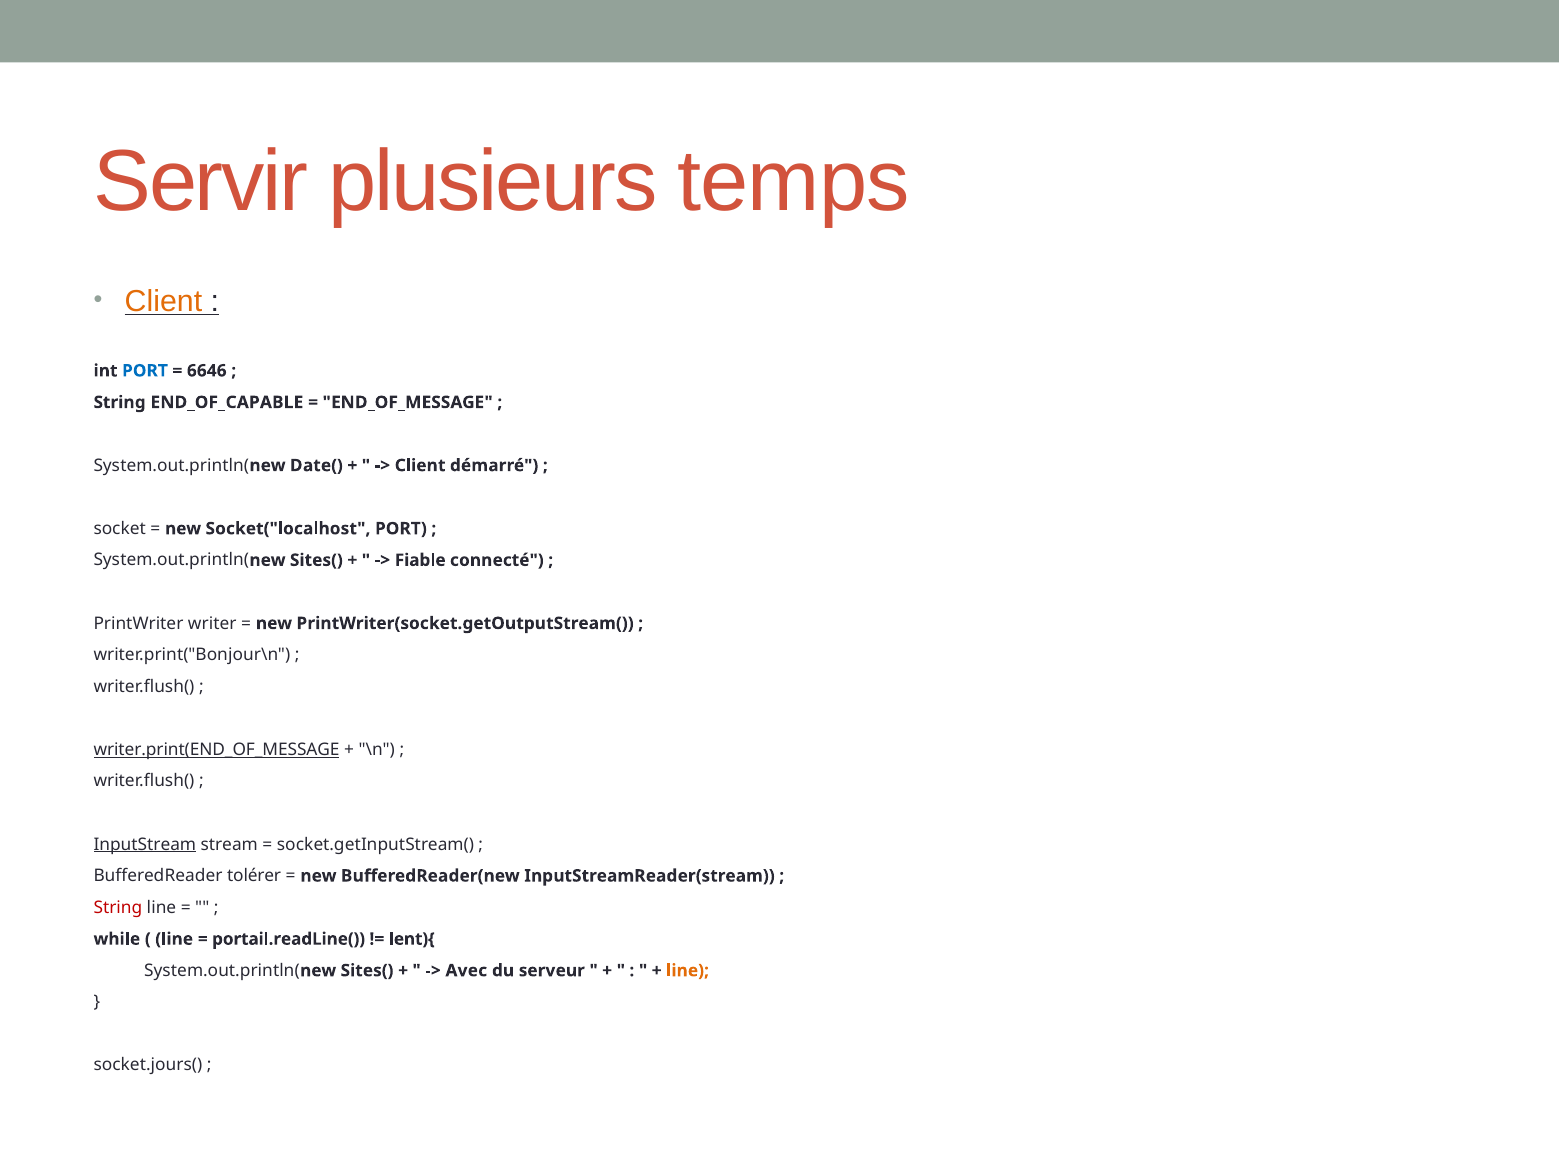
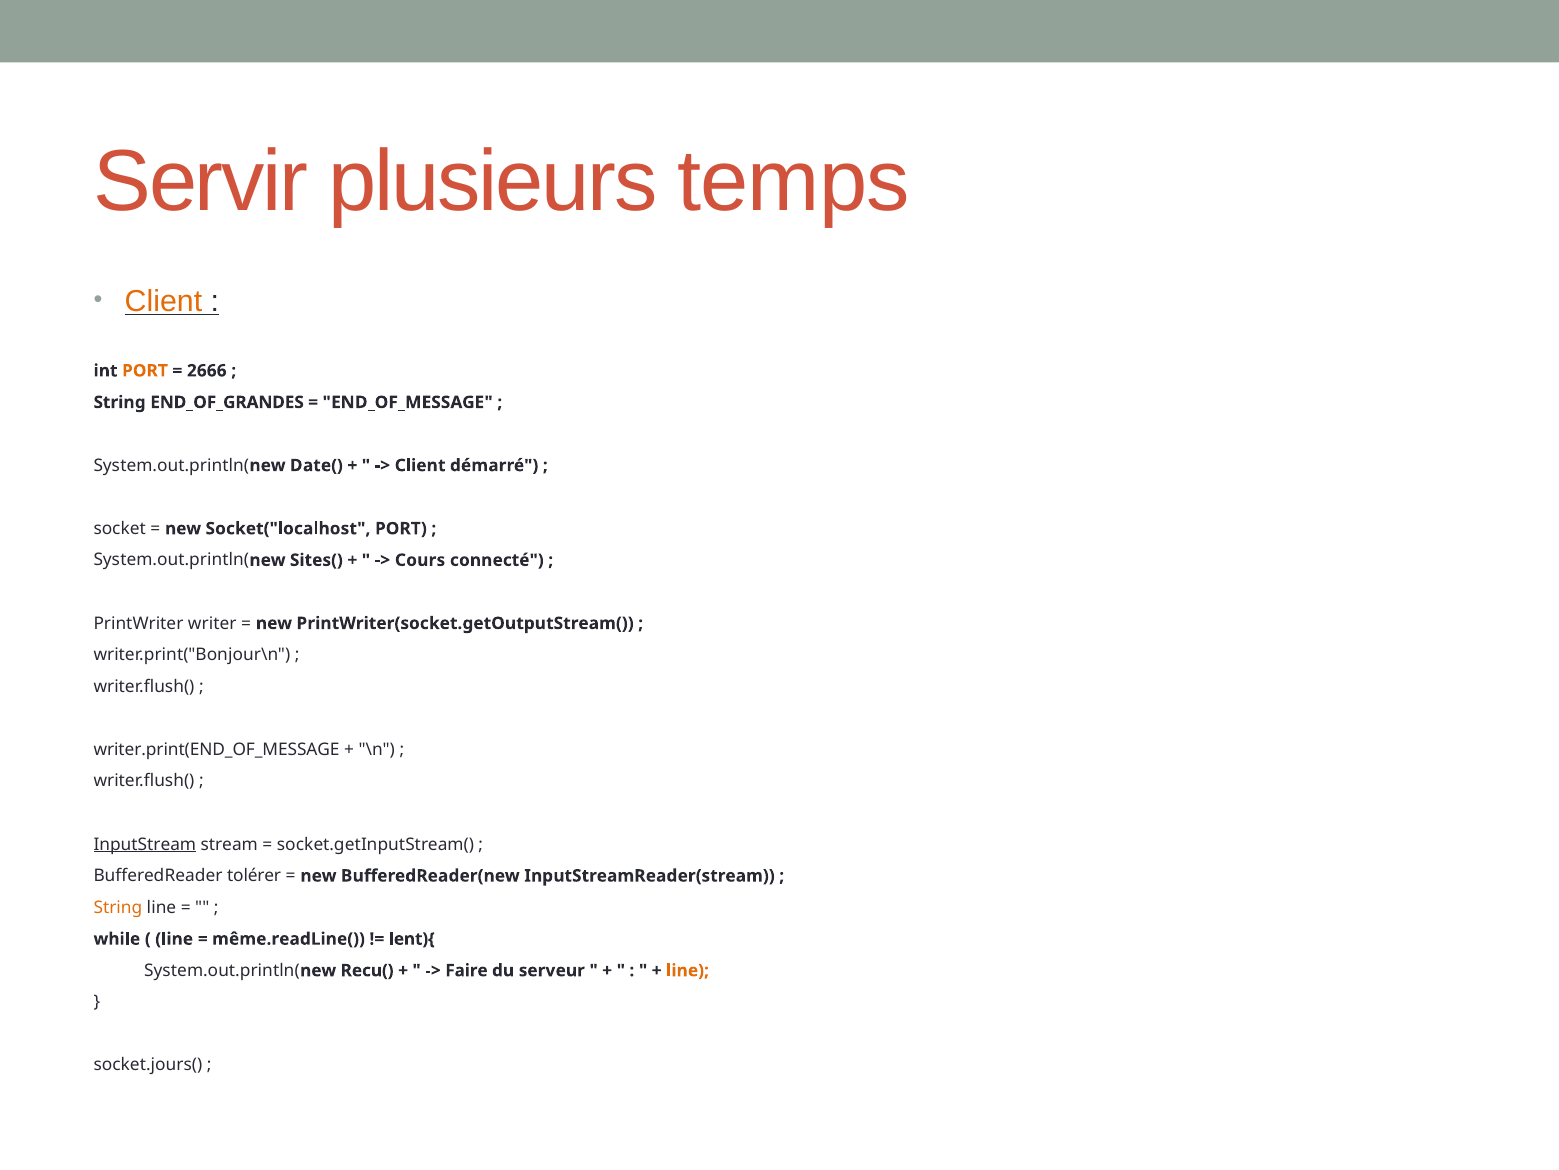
PORT at (145, 371) colour: blue -> orange
6646: 6646 -> 2666
END_OF_CAPABLE: END_OF_CAPABLE -> END_OF_GRANDES
Fiable: Fiable -> Cours
writer.print(END_OF_MESSAGE underline: present -> none
String at (118, 907) colour: red -> orange
portail.readLine(: portail.readLine( -> même.readLine(
Sites( at (367, 970): Sites( -> Recu(
Avec: Avec -> Faire
